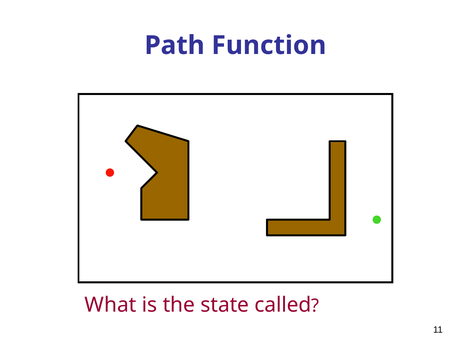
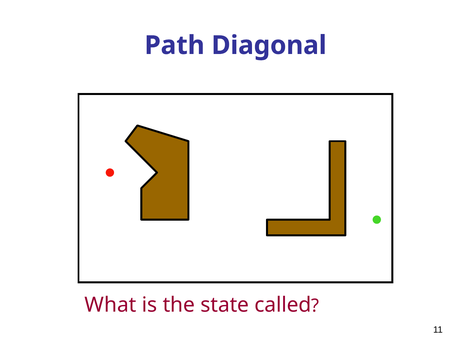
Function: Function -> Diagonal
